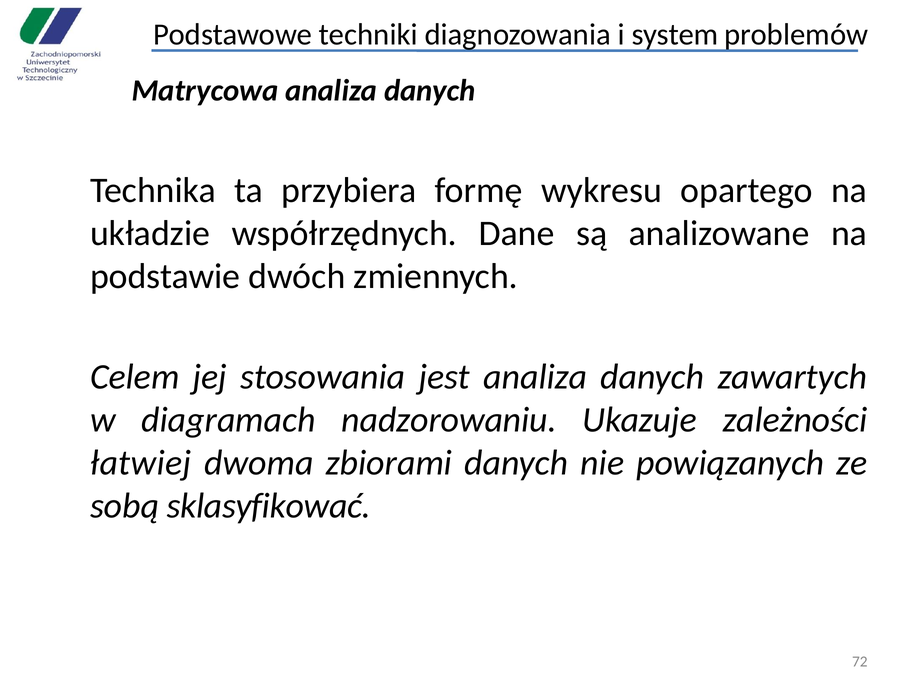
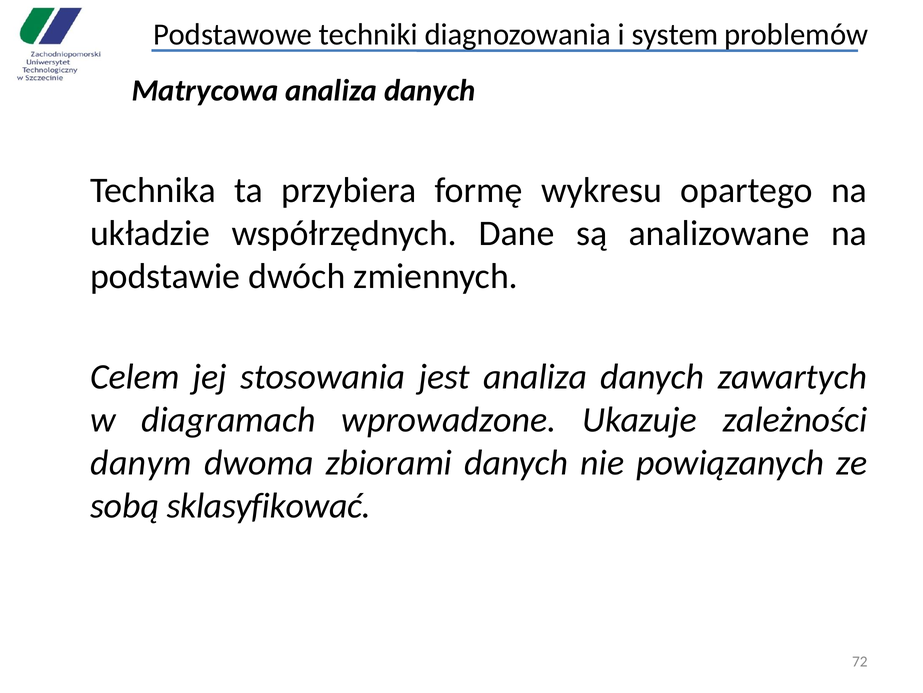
nadzorowaniu: nadzorowaniu -> wprowadzone
łatwiej: łatwiej -> danym
